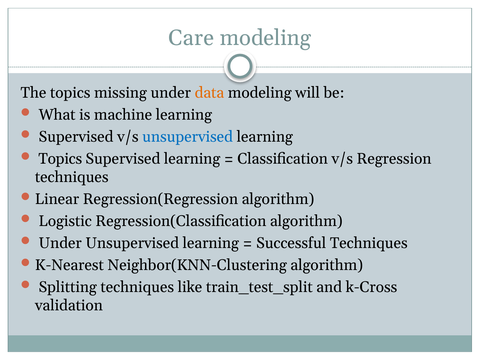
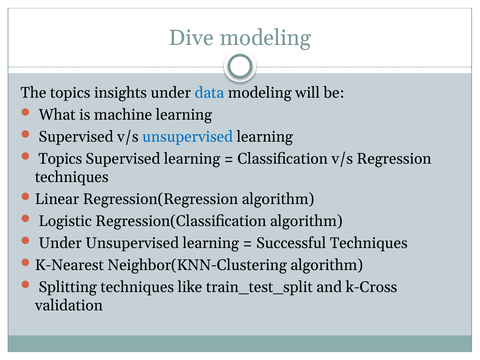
Care: Care -> Dive
missing: missing -> insights
data colour: orange -> blue
